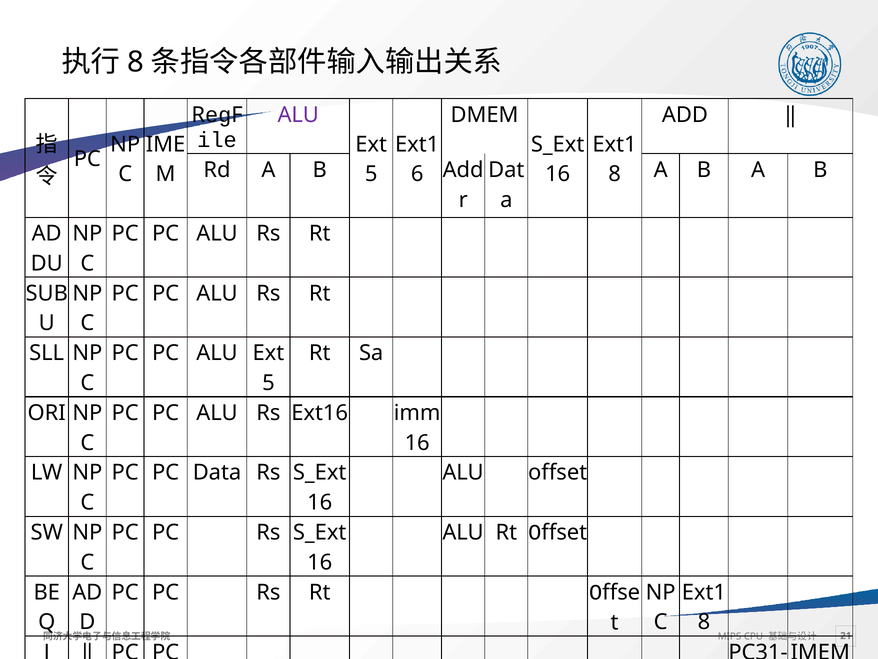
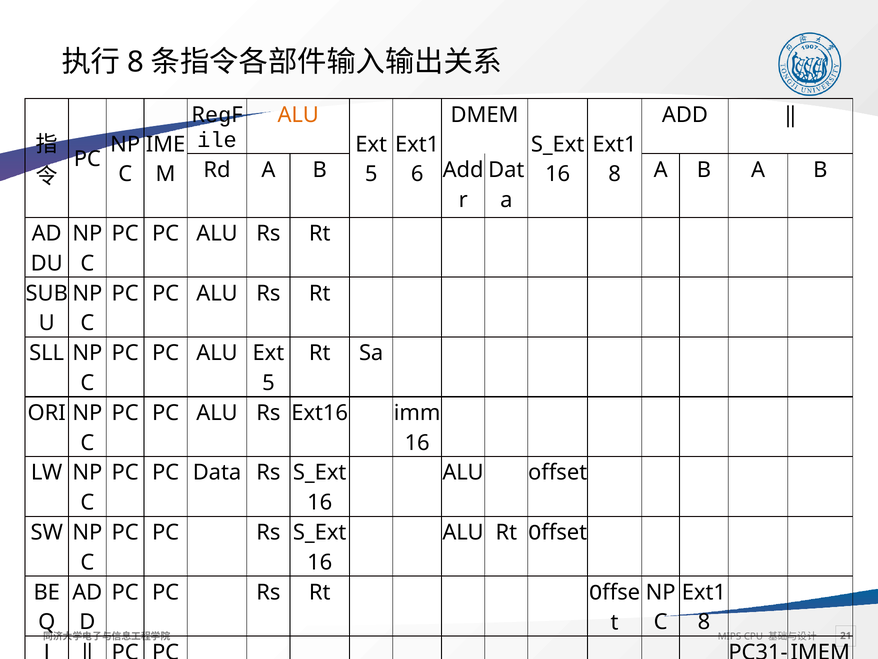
ALU at (298, 115) colour: purple -> orange
